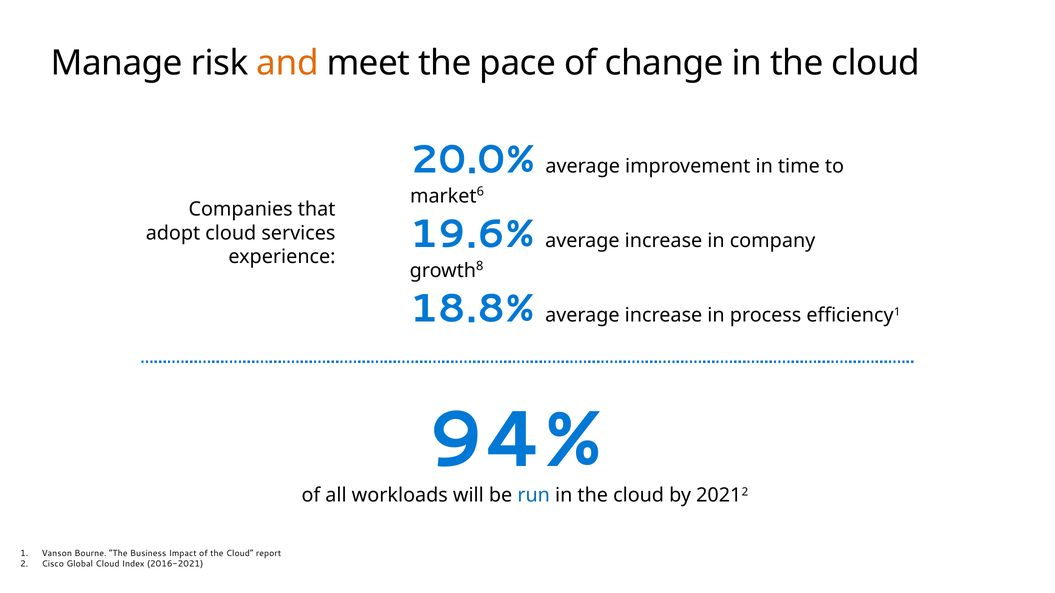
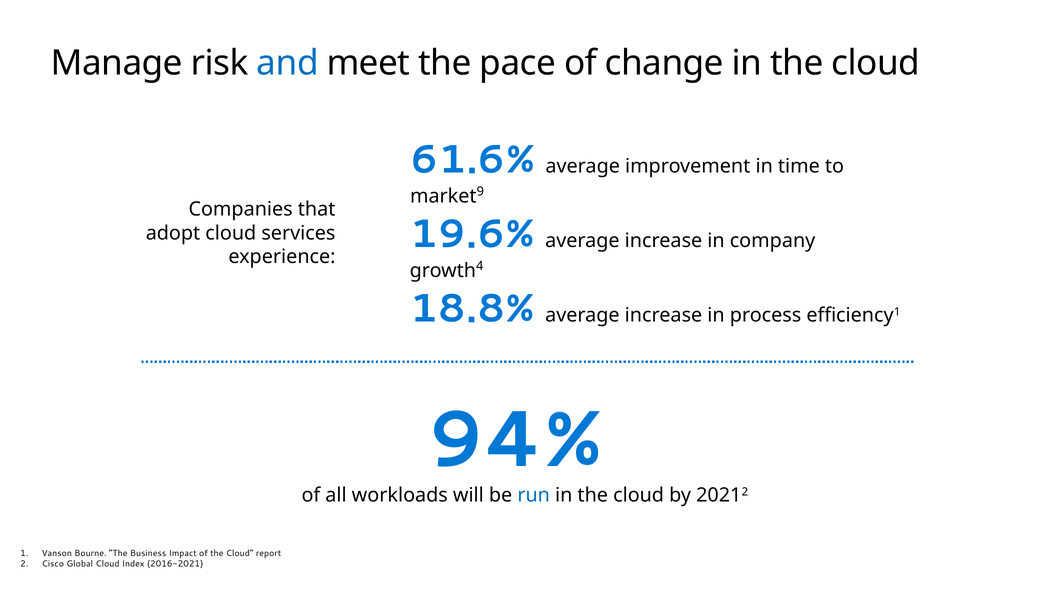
and colour: orange -> blue
20.0%: 20.0% -> 61.6%
6: 6 -> 9
8: 8 -> 4
